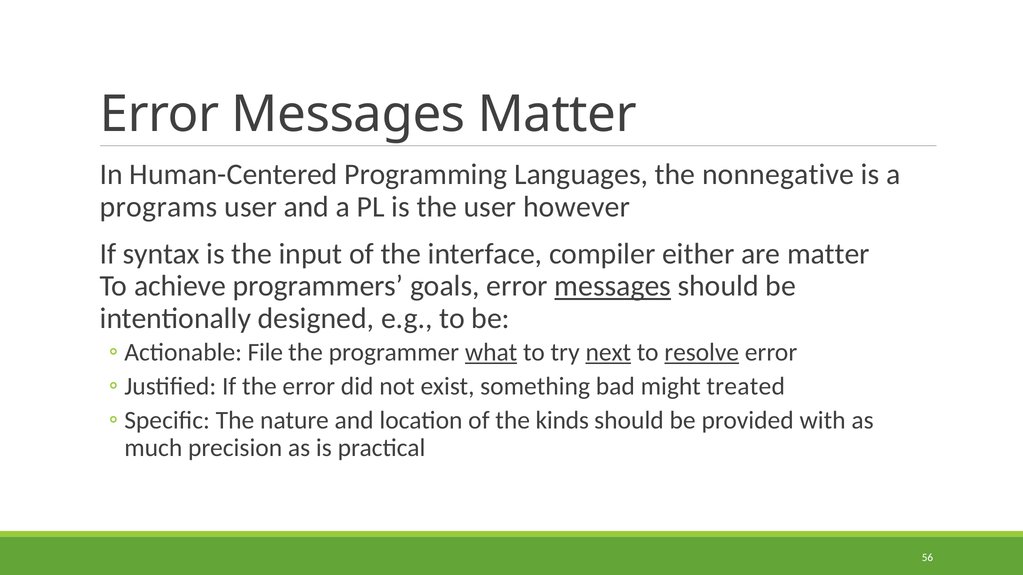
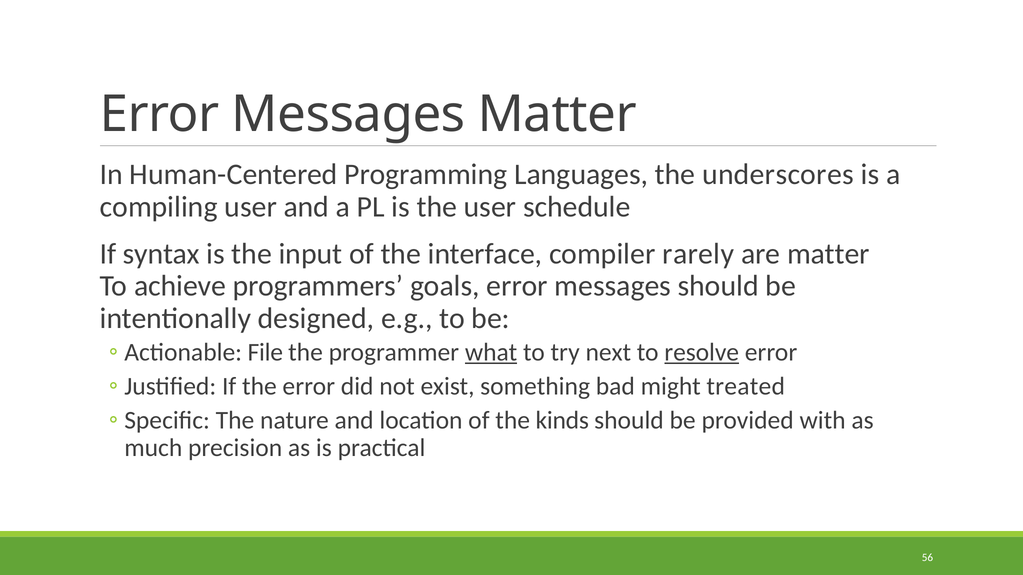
nonnegative: nonnegative -> underscores
programs: programs -> compiling
however: however -> schedule
either: either -> rarely
messages at (613, 286) underline: present -> none
next underline: present -> none
